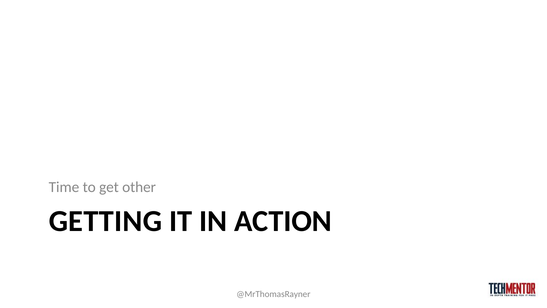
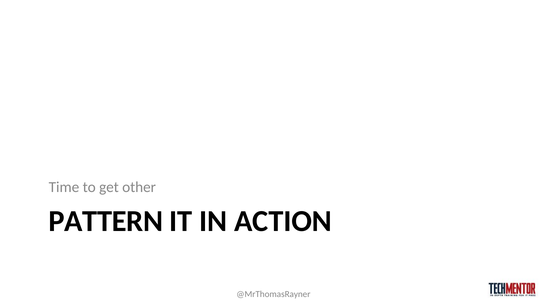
GETTING: GETTING -> PATTERN
